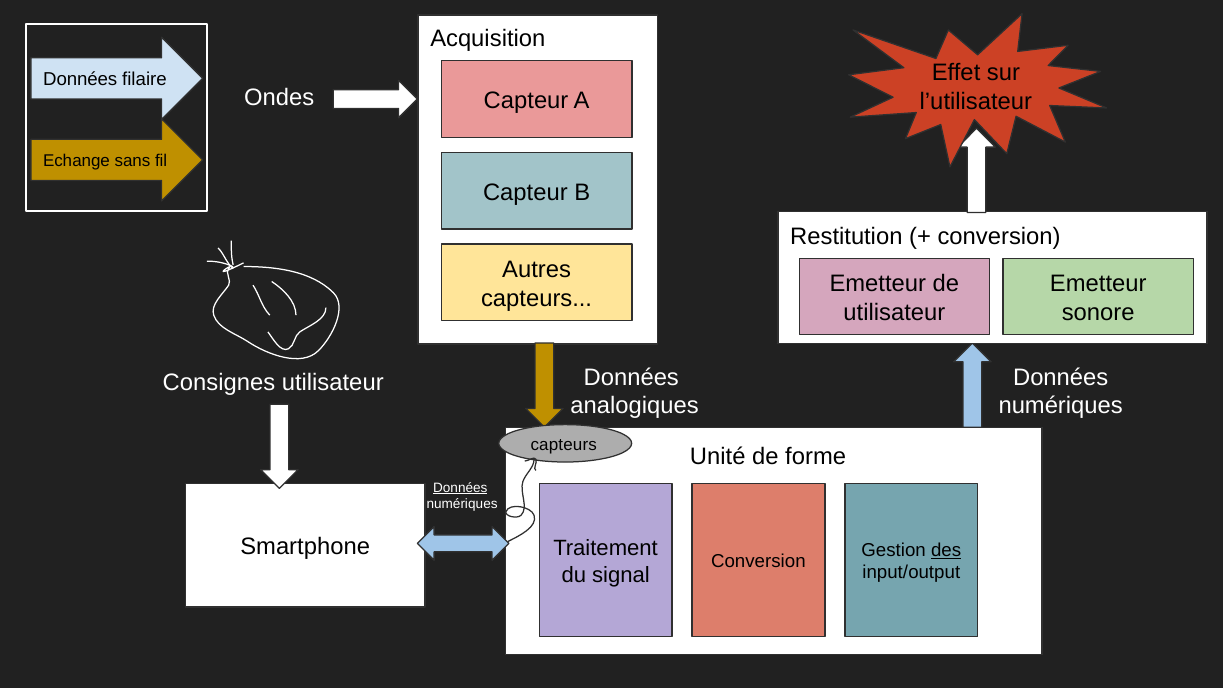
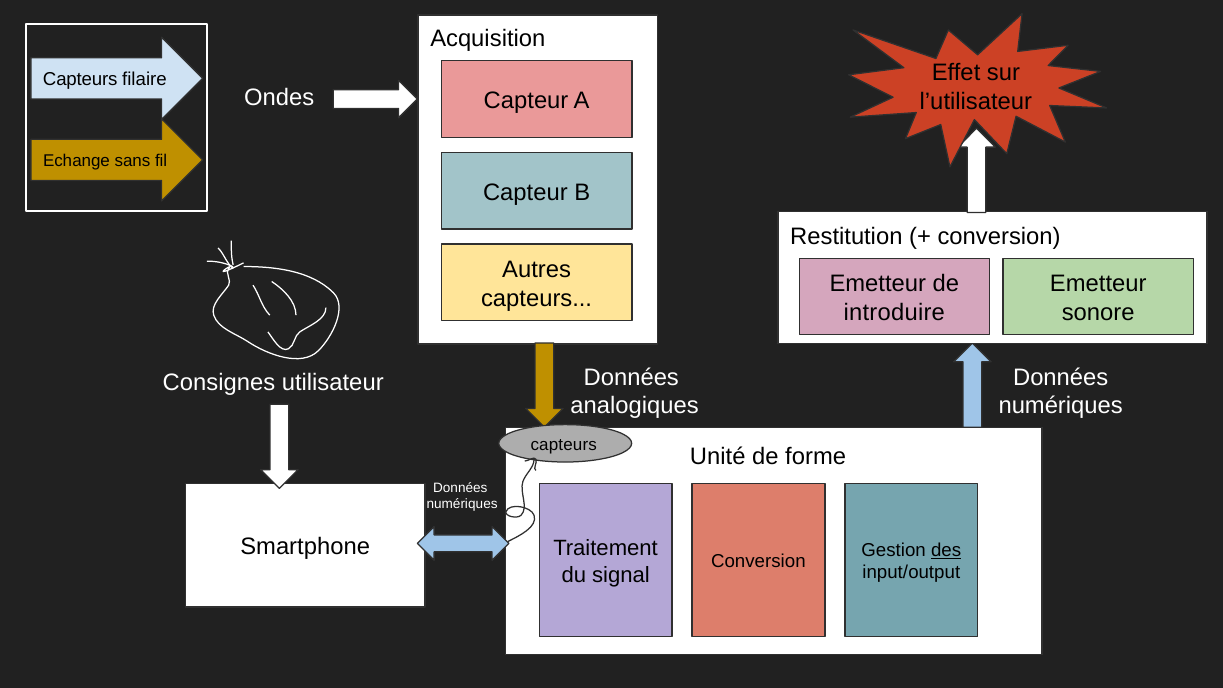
Données at (80, 80): Données -> Capteurs
utilisateur at (894, 312): utilisateur -> introduire
Données at (460, 488) underline: present -> none
